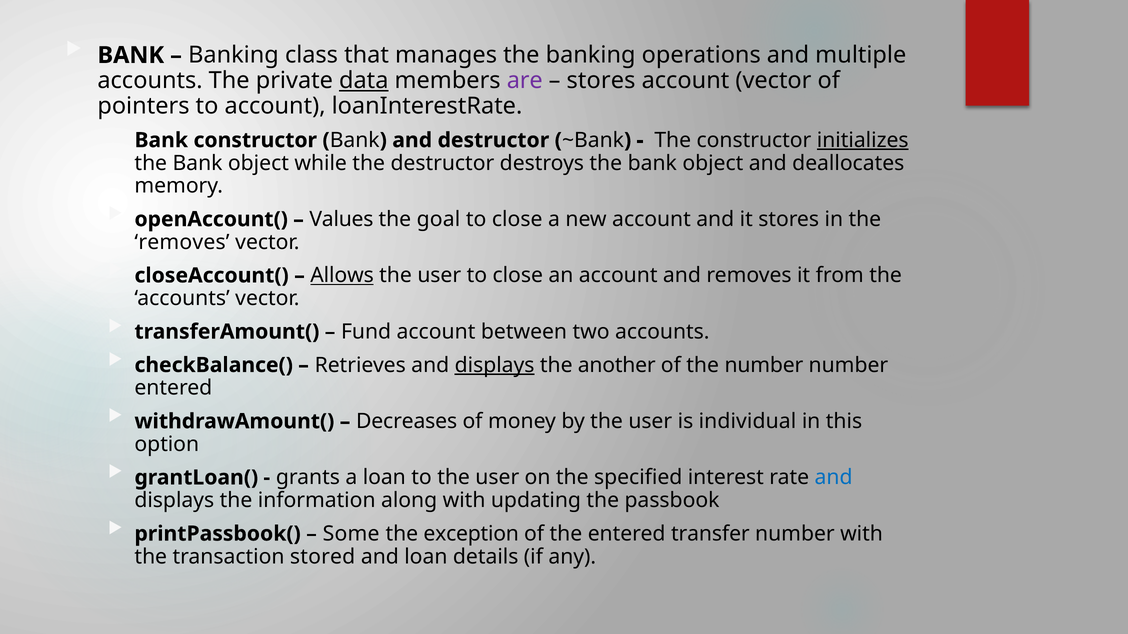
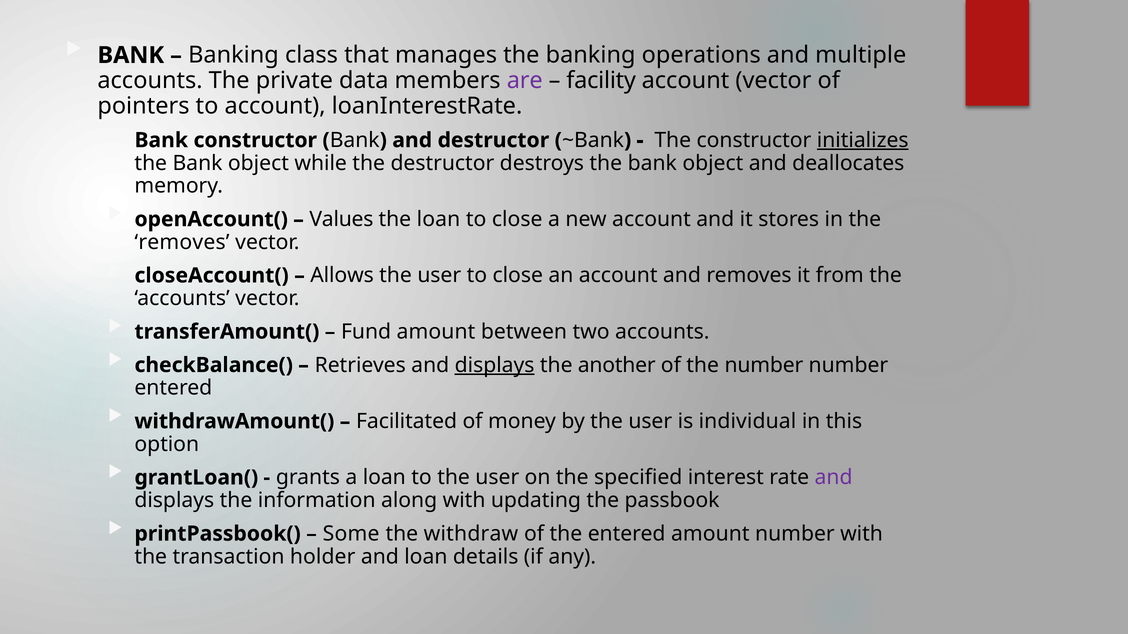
data underline: present -> none
stores at (601, 81): stores -> facility
the goal: goal -> loan
Allows underline: present -> none
Fund account: account -> amount
Decreases: Decreases -> Facilitated
and at (834, 478) colour: blue -> purple
exception: exception -> withdraw
entered transfer: transfer -> amount
stored: stored -> holder
